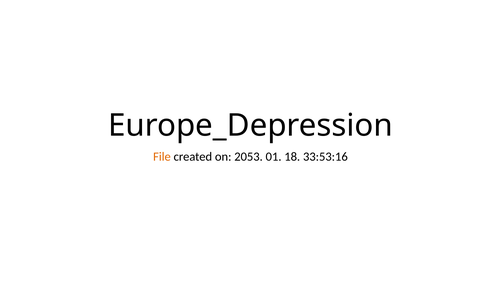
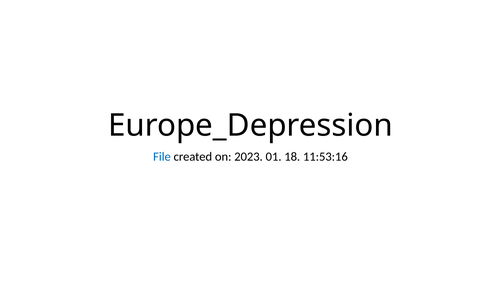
File colour: orange -> blue
2053: 2053 -> 2023
33:53:16: 33:53:16 -> 11:53:16
